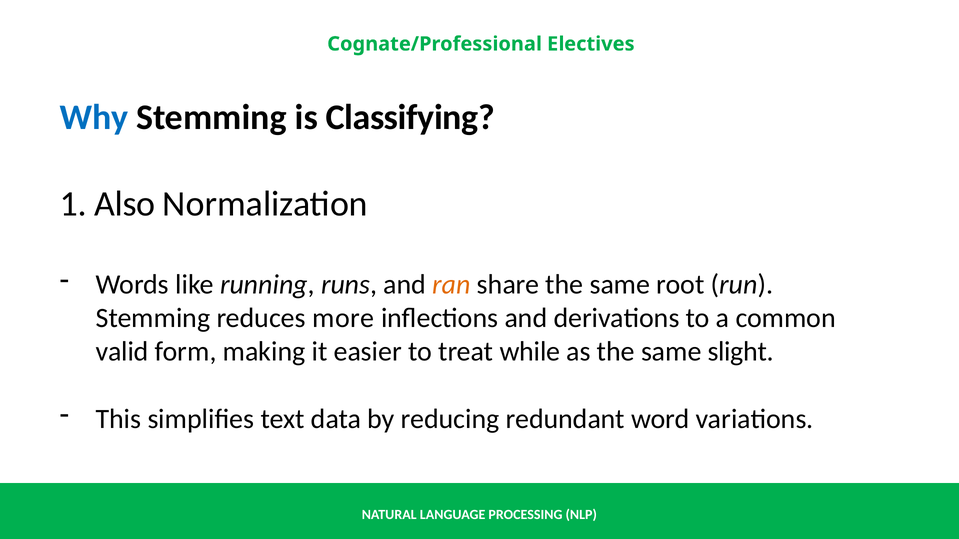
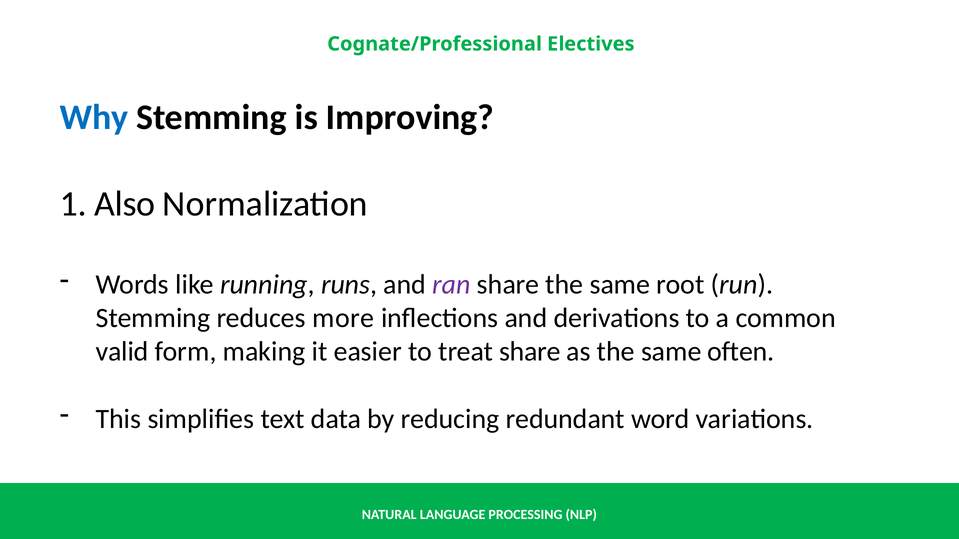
Classifying: Classifying -> Improving
ran colour: orange -> purple
treat while: while -> share
slight: slight -> often
